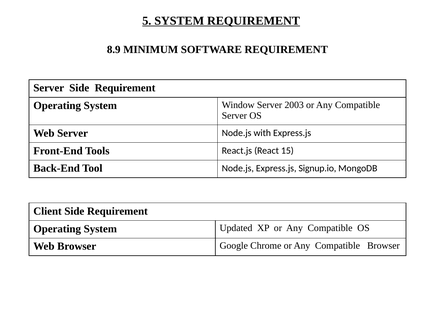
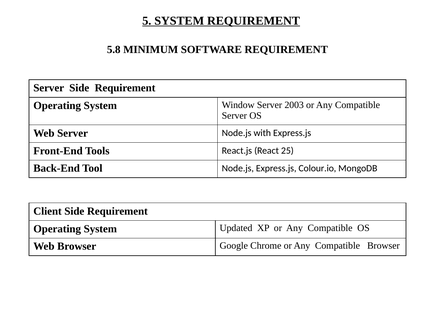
8.9: 8.9 -> 5.8
15: 15 -> 25
Signup.io: Signup.io -> Colour.io
